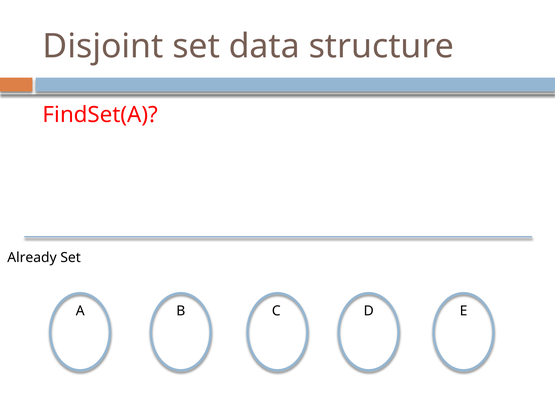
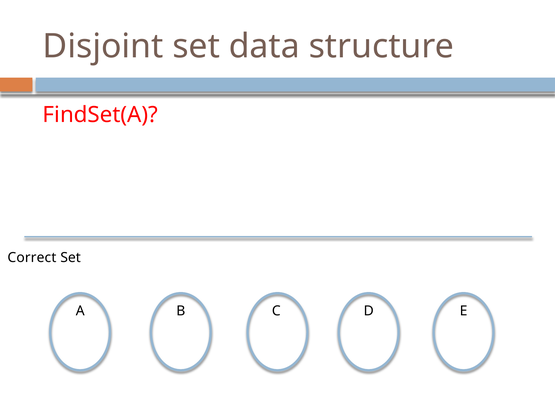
Already: Already -> Correct
